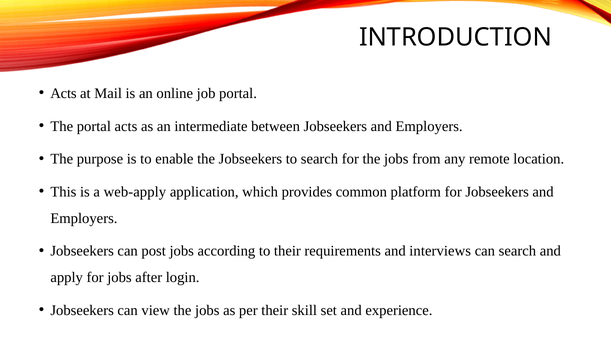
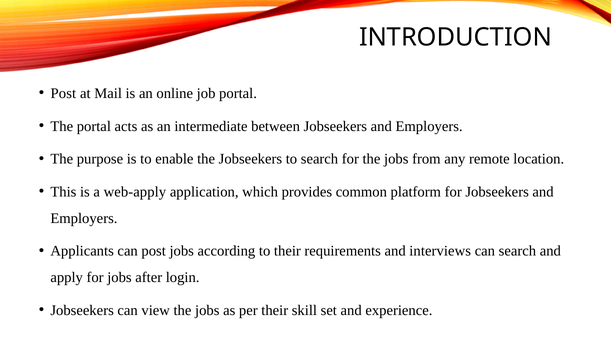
Acts at (63, 93): Acts -> Post
Jobseekers at (82, 251): Jobseekers -> Applicants
